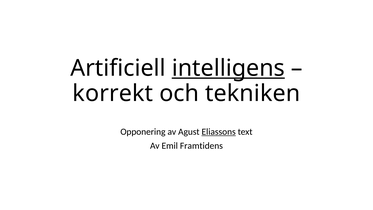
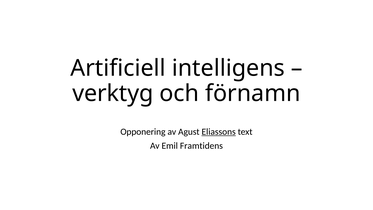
intelligens underline: present -> none
korrekt: korrekt -> verktyg
tekniken: tekniken -> förnamn
